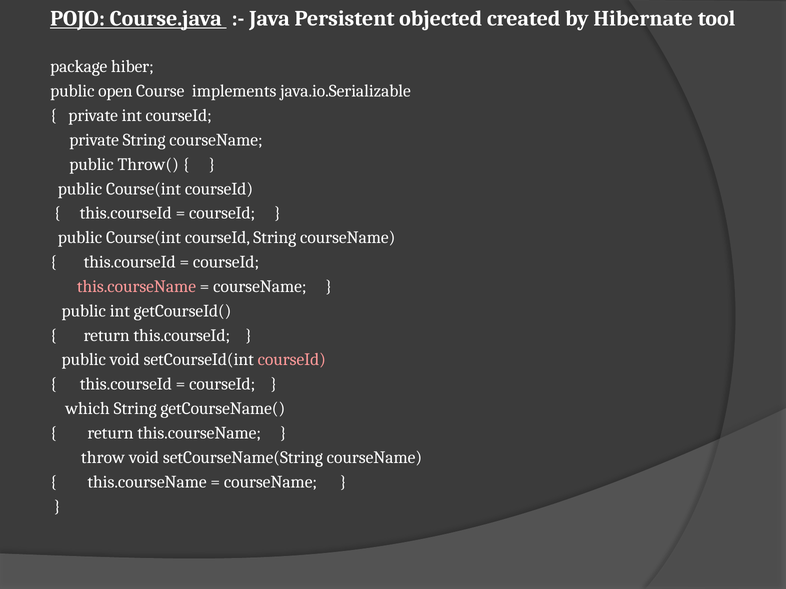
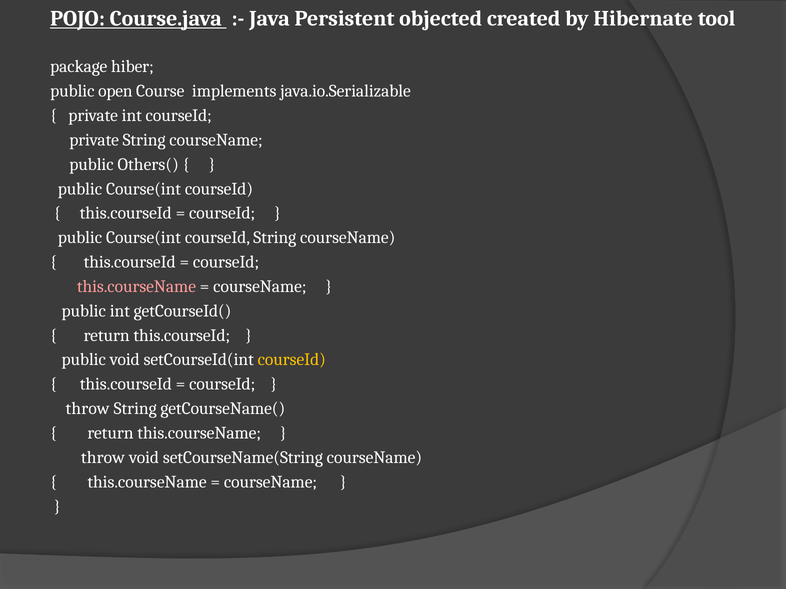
Throw(: Throw( -> Others(
courseId at (292, 360) colour: pink -> yellow
which at (88, 409): which -> throw
